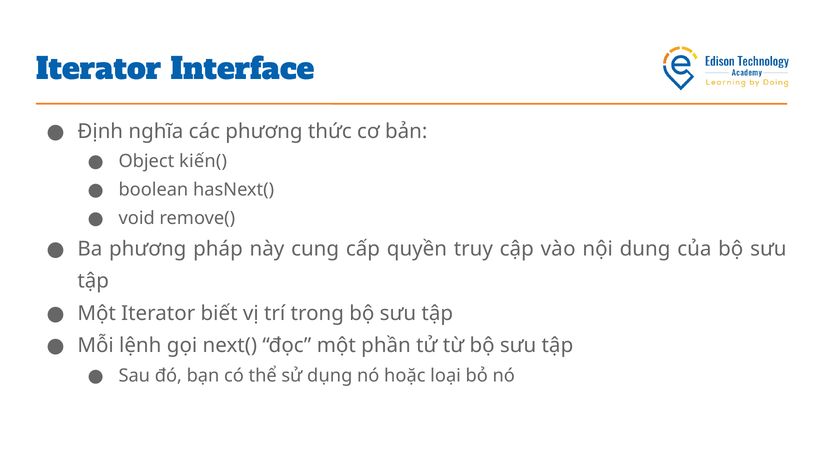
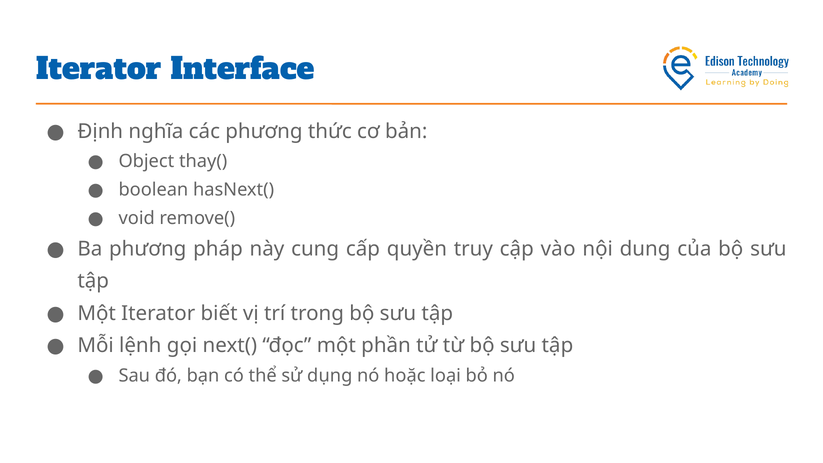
kiến(: kiến( -> thay(
